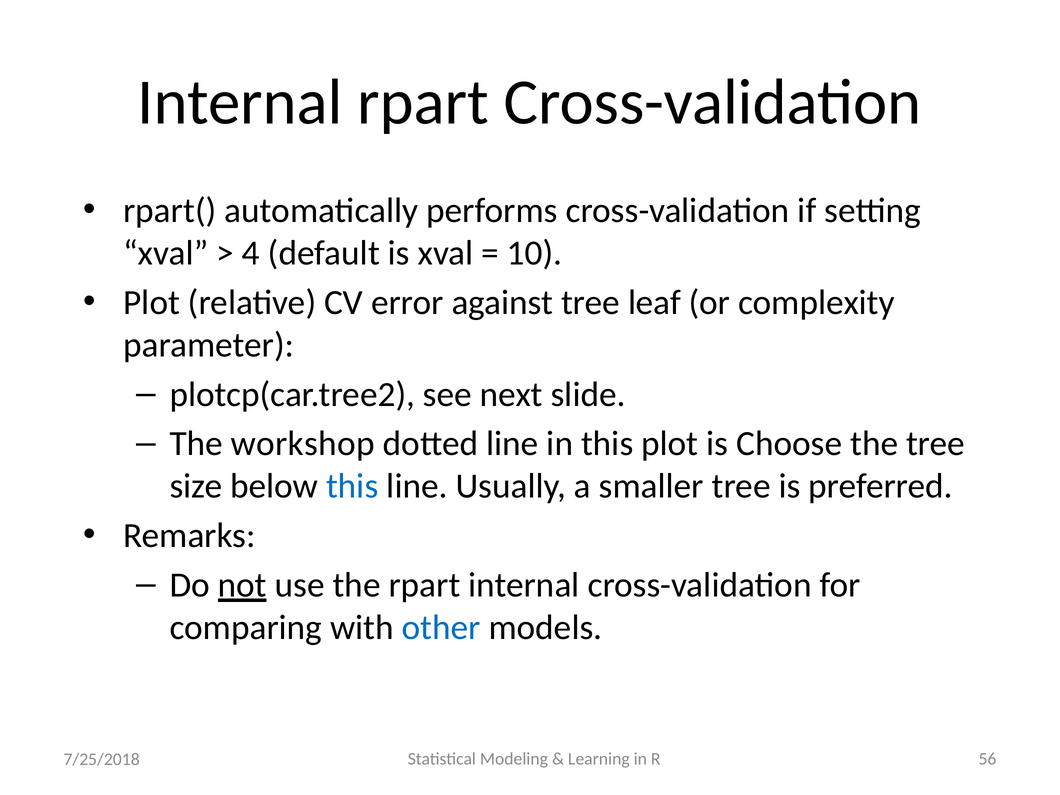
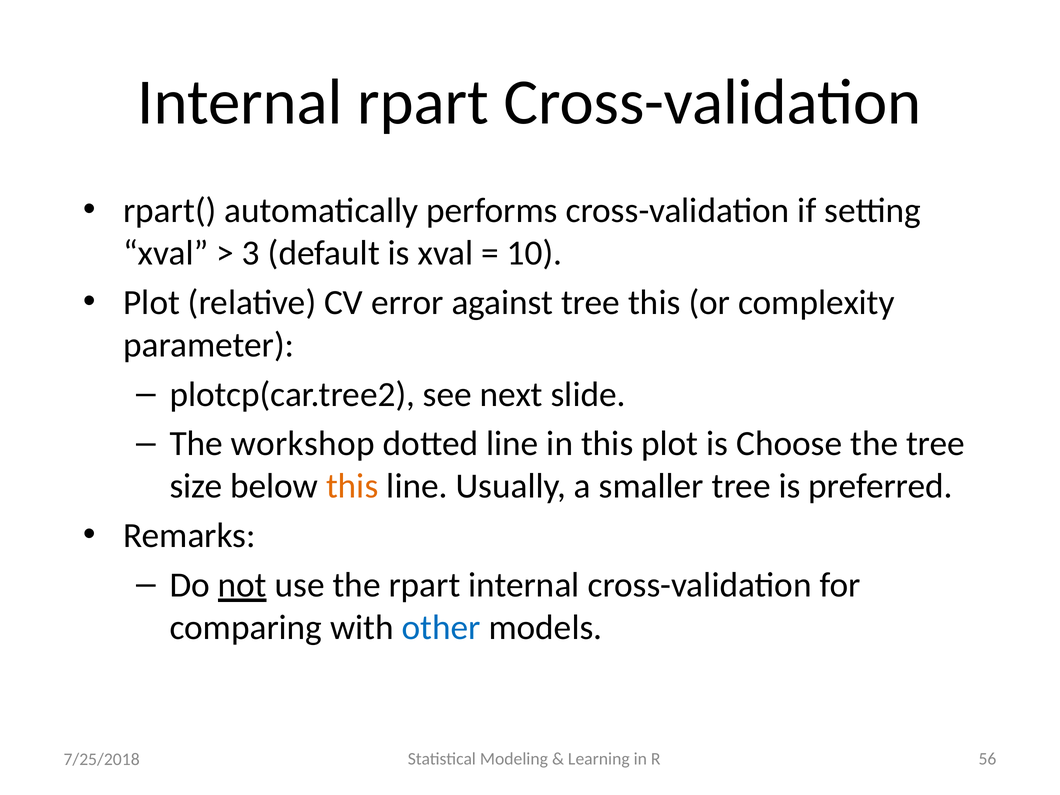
4: 4 -> 3
tree leaf: leaf -> this
this at (352, 486) colour: blue -> orange
